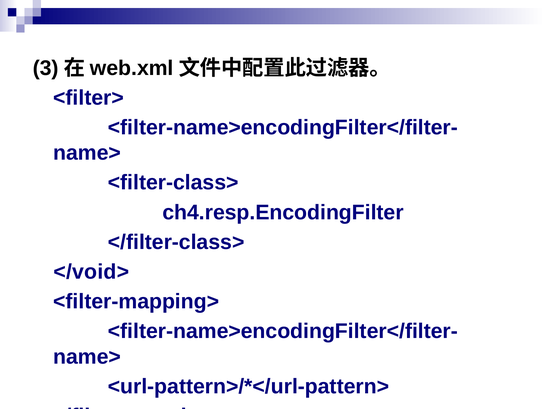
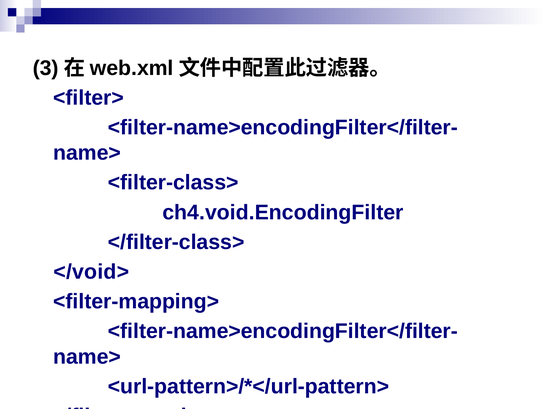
ch4.resp.EncodingFilter: ch4.resp.EncodingFilter -> ch4.void.EncodingFilter
